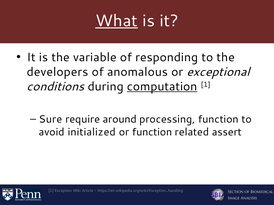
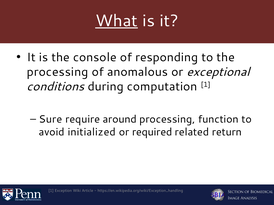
variable: variable -> console
developers at (58, 72): developers -> processing
computation underline: present -> none
or function: function -> required
assert: assert -> return
